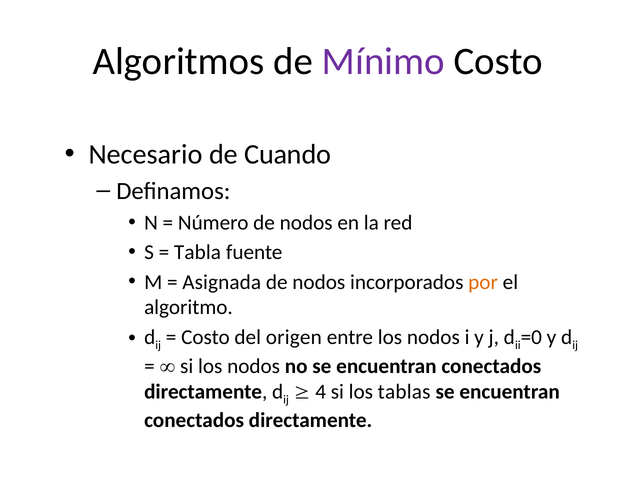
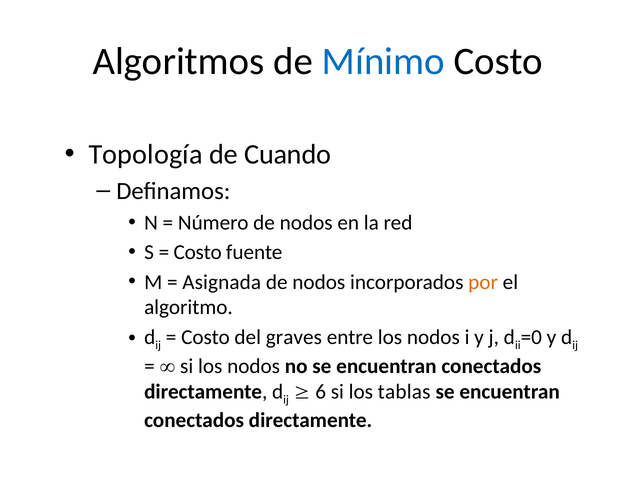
Mínimo colour: purple -> blue
Necesario: Necesario -> Topología
Tabla at (197, 252): Tabla -> Costo
origen: origen -> graves
4: 4 -> 6
